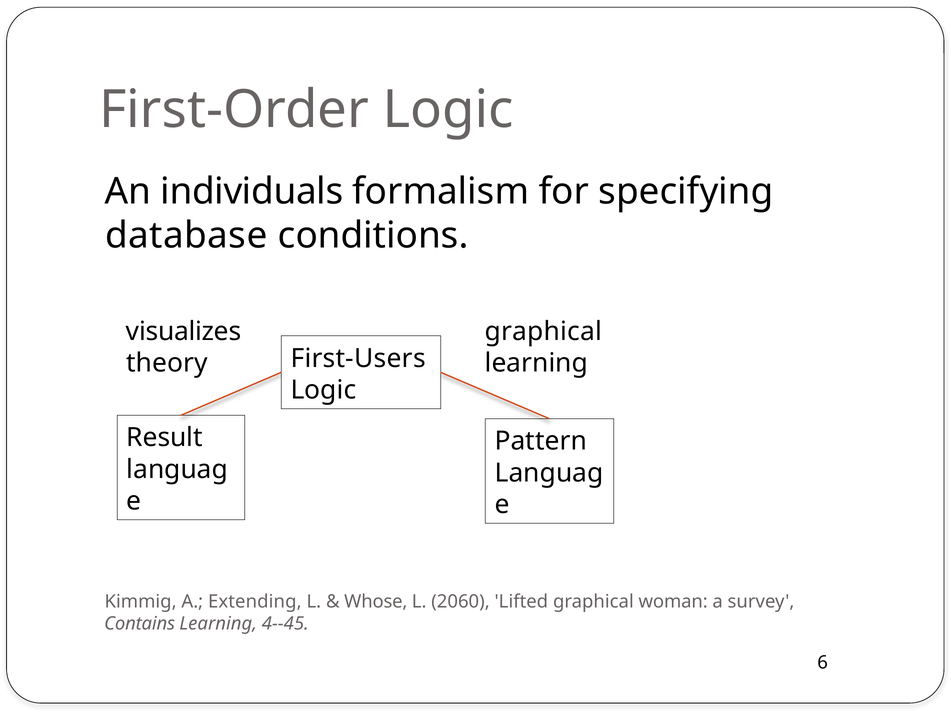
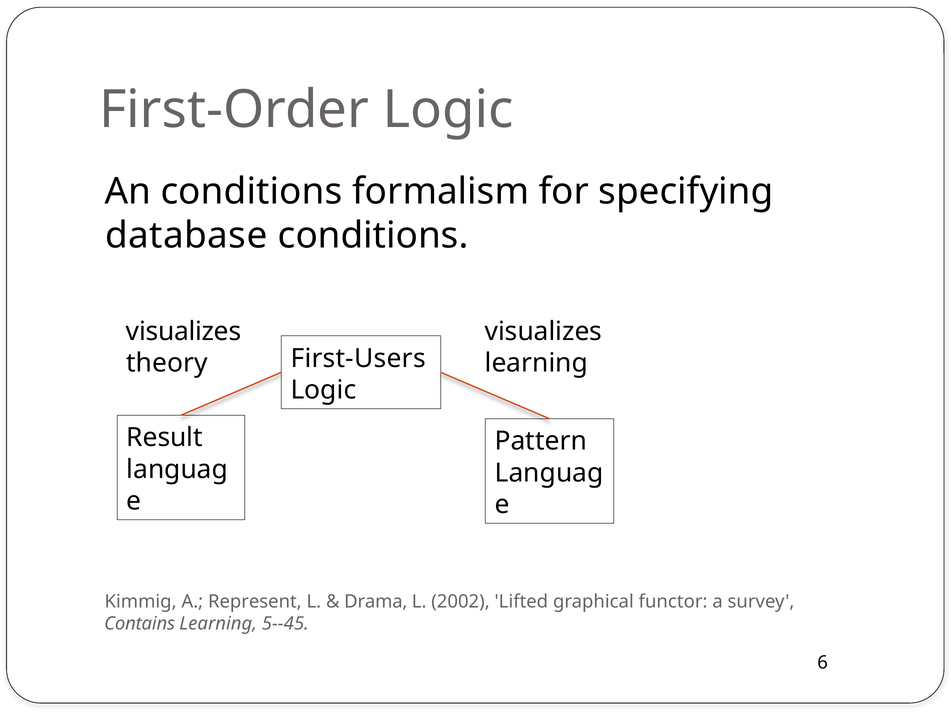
An individuals: individuals -> conditions
graphical at (543, 332): graphical -> visualizes
Extending: Extending -> Represent
Whose: Whose -> Drama
2060: 2060 -> 2002
woman: woman -> functor
4--45: 4--45 -> 5--45
